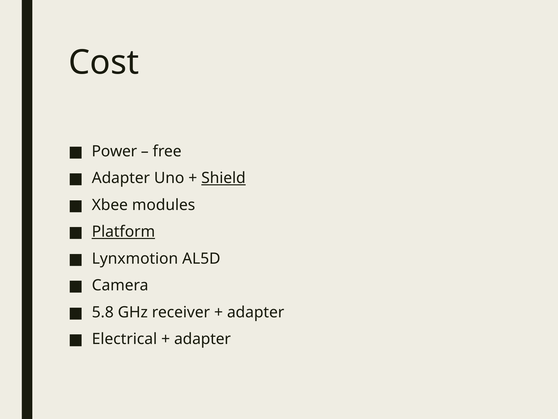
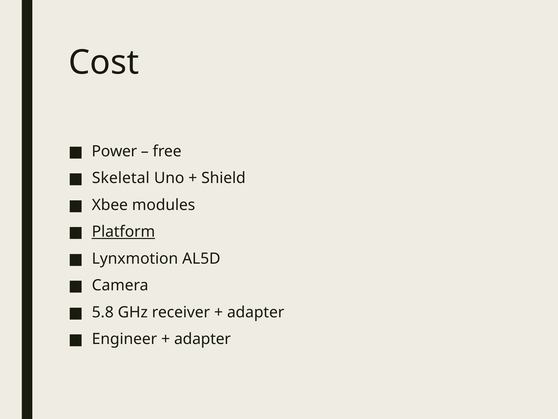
Adapter at (121, 178): Adapter -> Skeletal
Shield underline: present -> none
Electrical: Electrical -> Engineer
